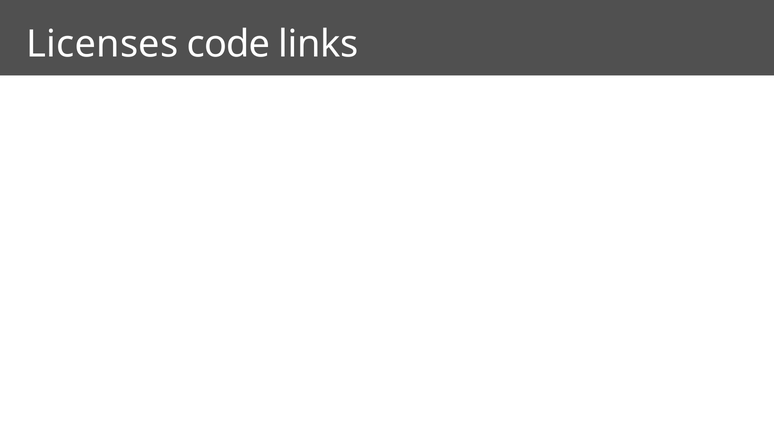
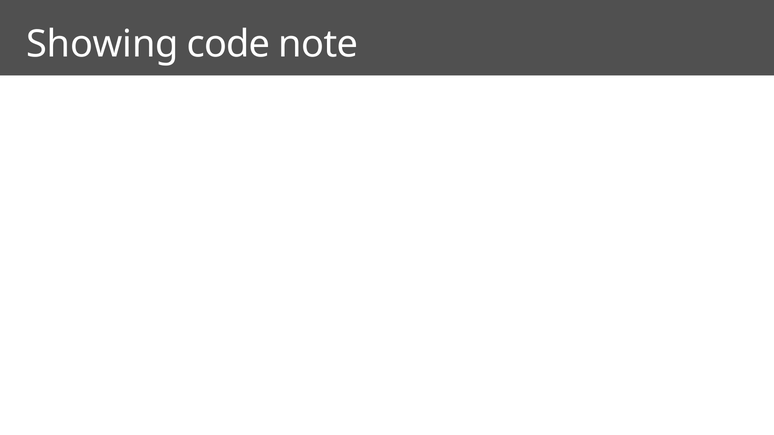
Licenses at (102, 44): Licenses -> Showing
links: links -> note
